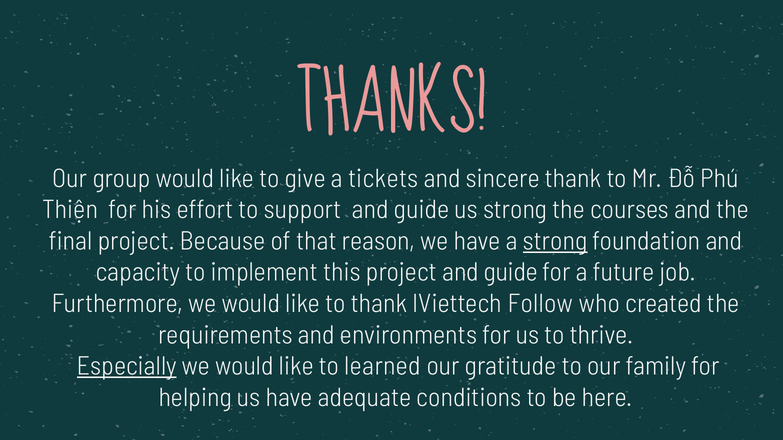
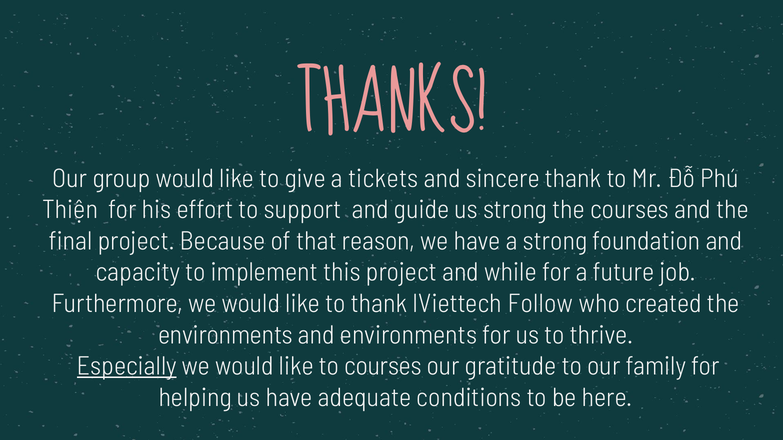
strong at (555, 241) underline: present -> none
project and guide: guide -> while
requirements at (225, 335): requirements -> environments
to learned: learned -> courses
